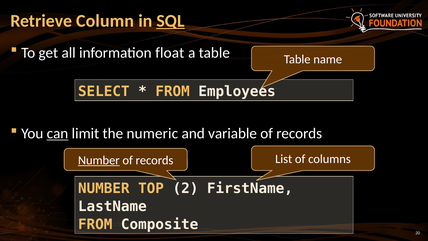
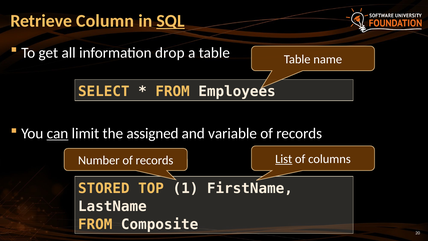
float: float -> drop
numeric: numeric -> assigned
List underline: none -> present
Number at (99, 160) underline: present -> none
NUMBER at (104, 188): NUMBER -> STORED
2: 2 -> 1
